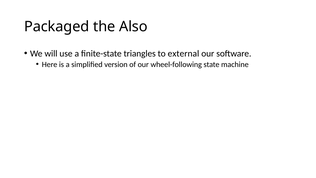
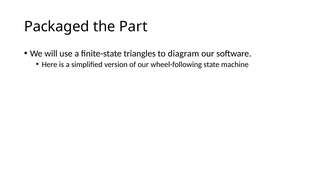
Also: Also -> Part
external: external -> diagram
